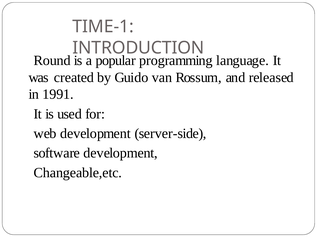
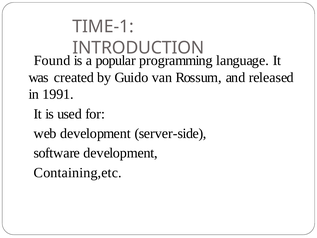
Round: Round -> Found
Changeable,etc: Changeable,etc -> Containing,etc
